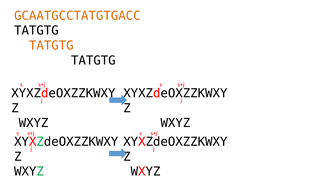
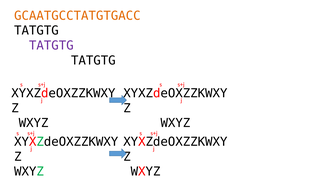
TATGTG at (51, 45) colour: orange -> purple
